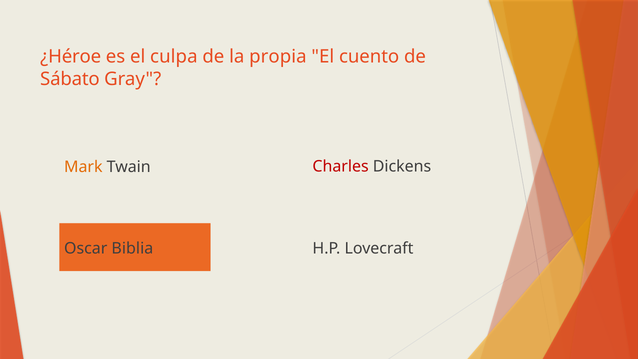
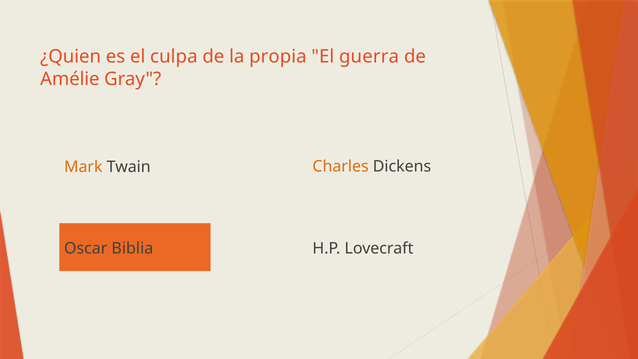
¿Héroe: ¿Héroe -> ¿Quien
cuento: cuento -> guerra
Sábato: Sábato -> Amélie
Charles colour: red -> orange
